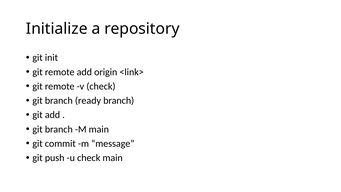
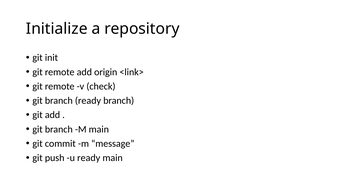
u check: check -> ready
